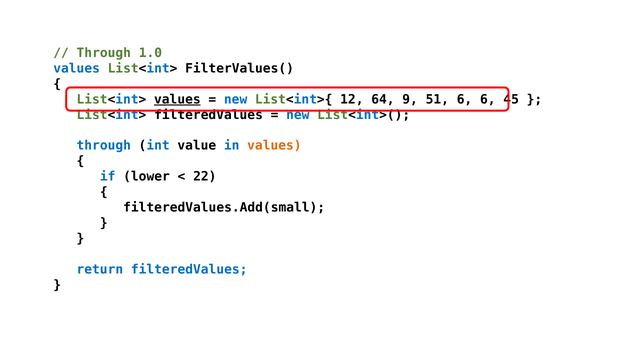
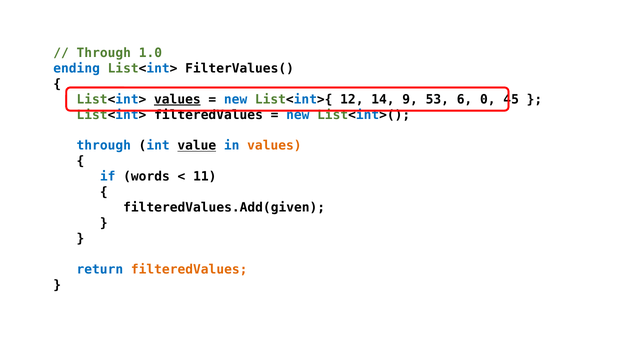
values at (77, 68): values -> ending
64: 64 -> 14
51: 51 -> 53
6 6: 6 -> 0
value underline: none -> present
lower: lower -> words
22: 22 -> 11
filteredValues.Add(small: filteredValues.Add(small -> filteredValues.Add(given
filteredValues at (189, 269) colour: blue -> orange
